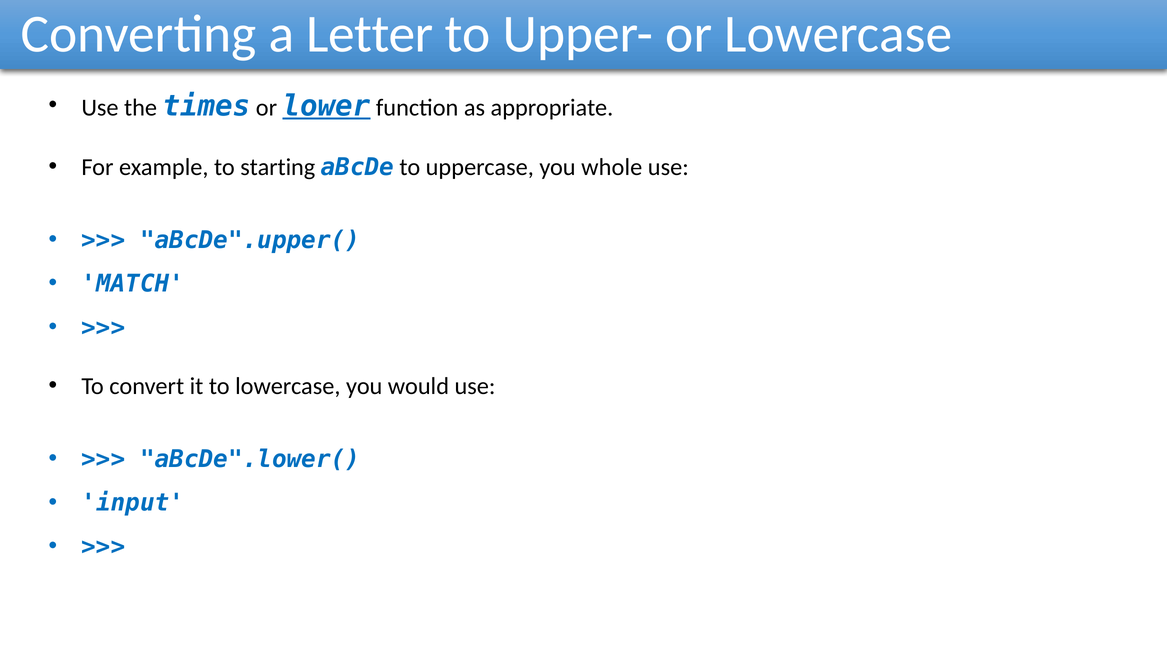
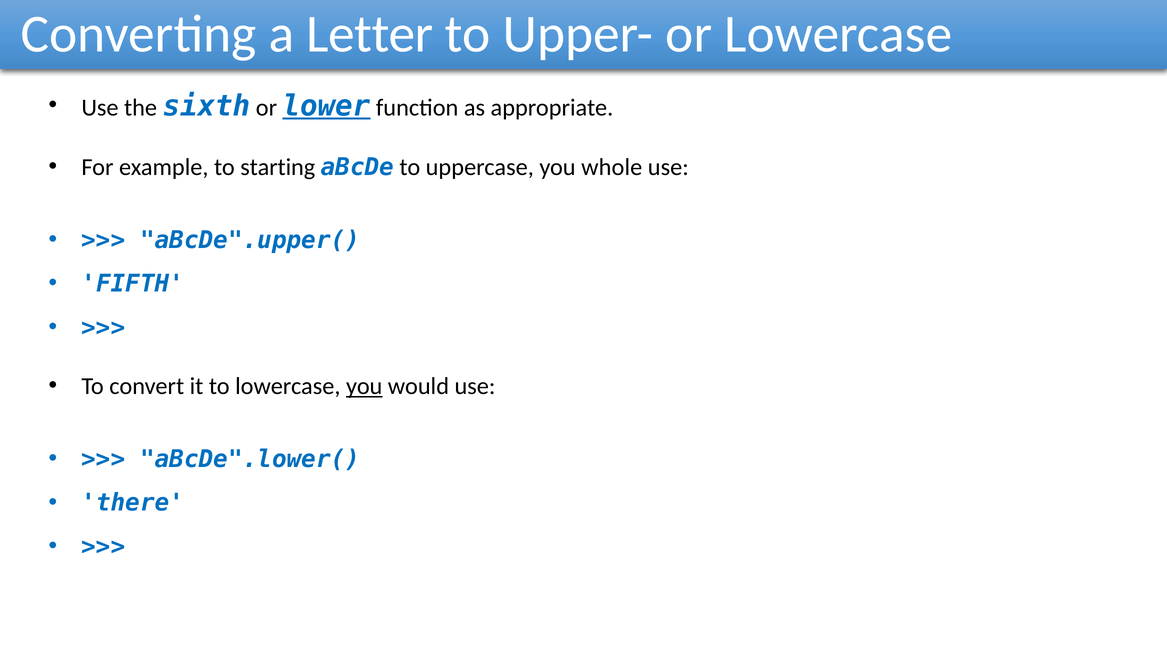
times: times -> sixth
MATCH: MATCH -> FIFTH
you at (364, 386) underline: none -> present
input: input -> there
